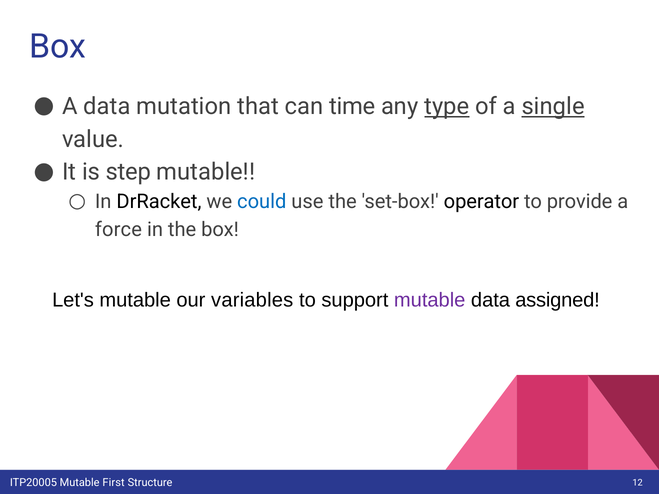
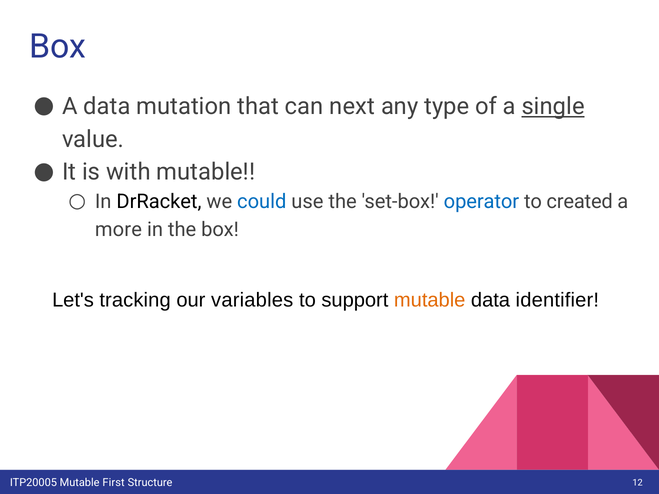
time: time -> next
type underline: present -> none
step: step -> with
operator colour: black -> blue
provide: provide -> created
force: force -> more
Let's mutable: mutable -> tracking
mutable at (430, 300) colour: purple -> orange
assigned: assigned -> identifier
